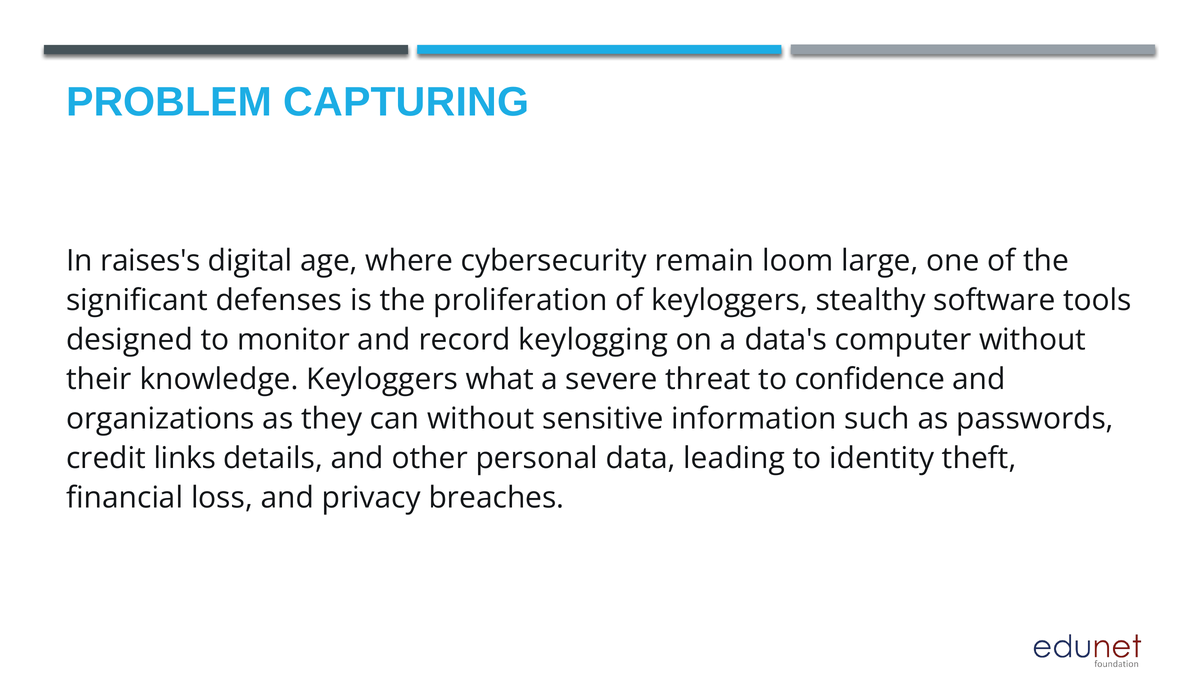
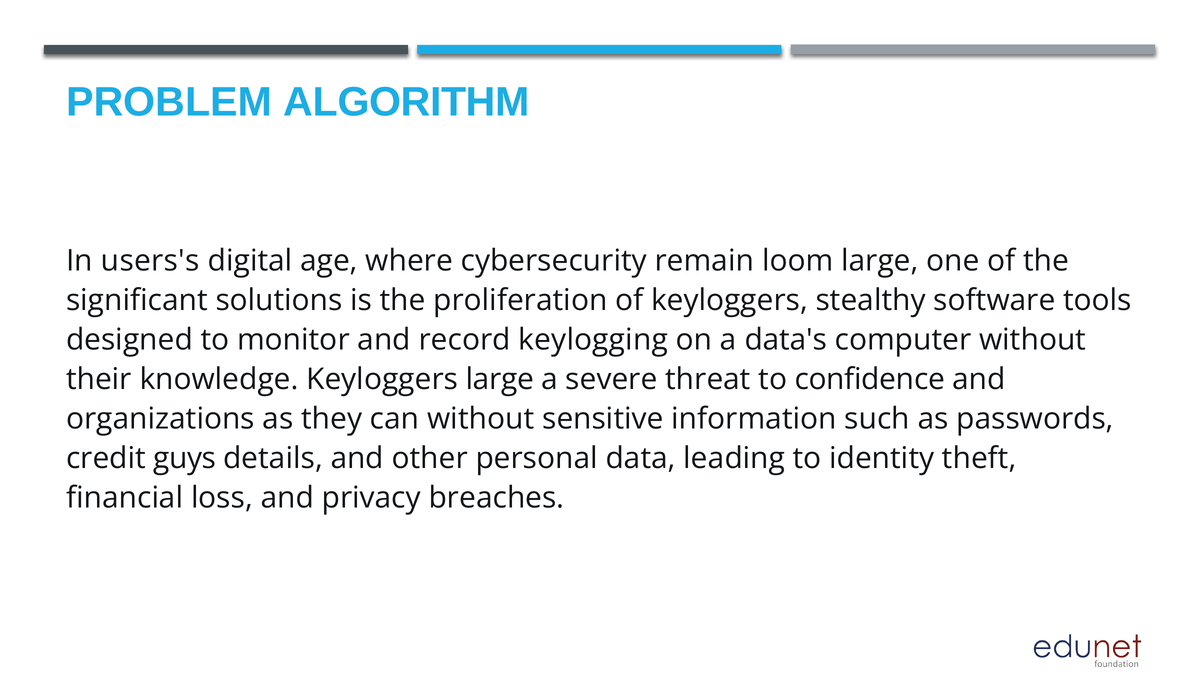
CAPTURING: CAPTURING -> ALGORITHM
raises's: raises's -> users's
defenses: defenses -> solutions
Keyloggers what: what -> large
links: links -> guys
